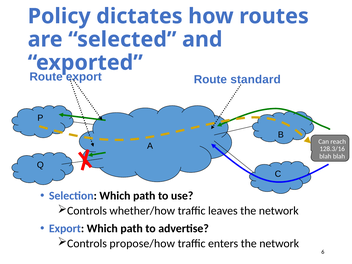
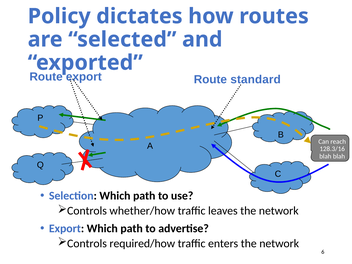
propose/how: propose/how -> required/how
